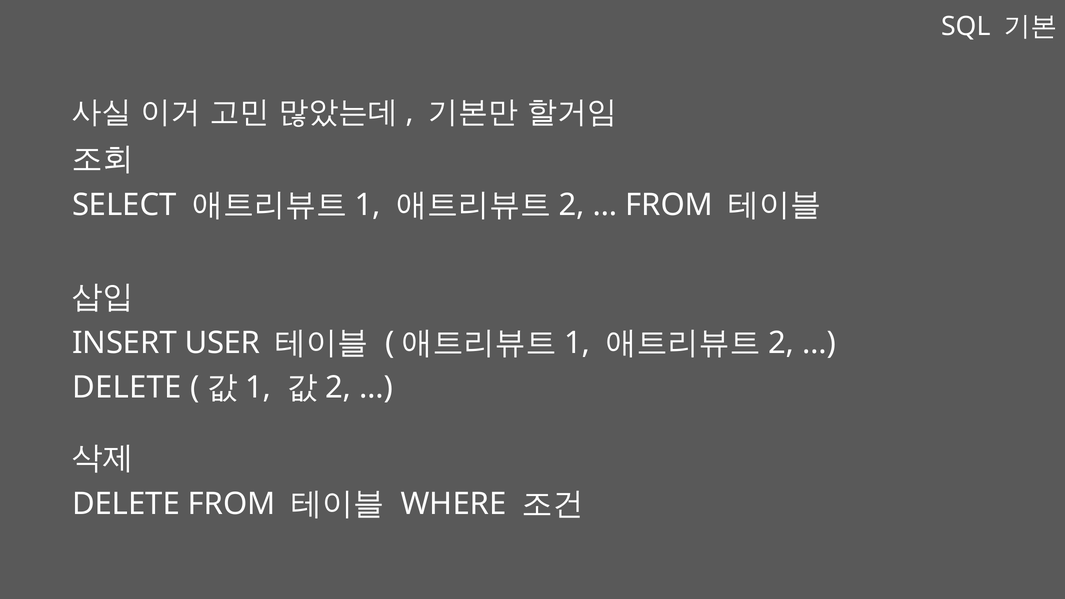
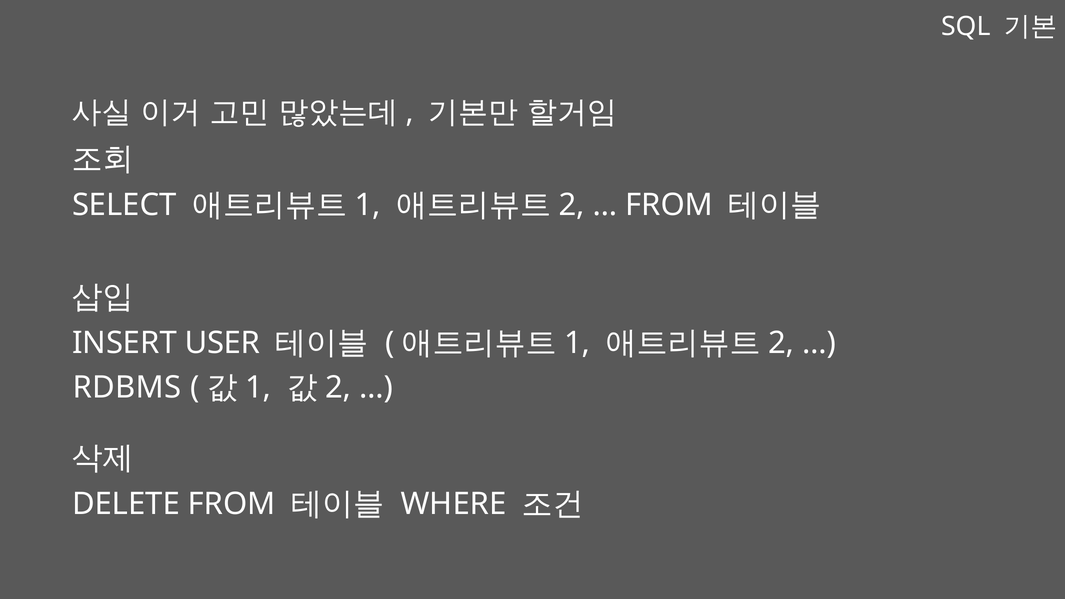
DELETE at (127, 388): DELETE -> RDBMS
